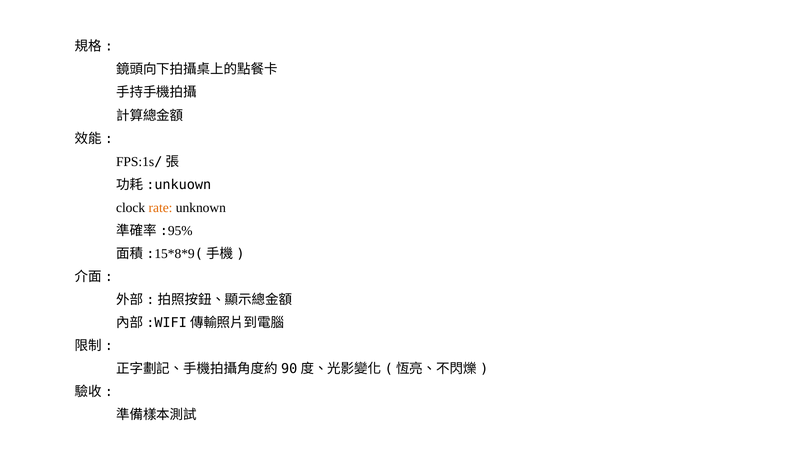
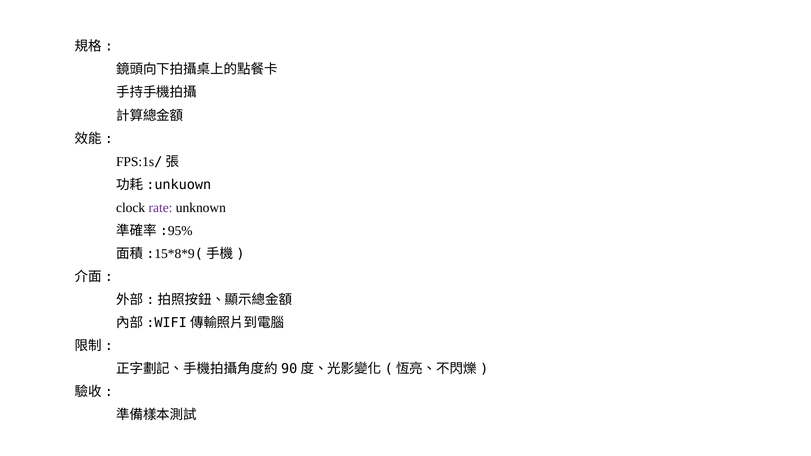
rate colour: orange -> purple
